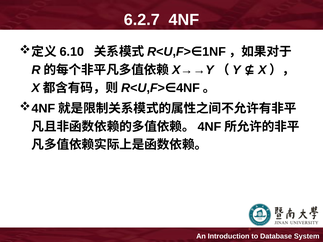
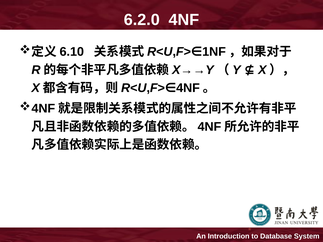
6.2.7: 6.2.7 -> 6.2.0
